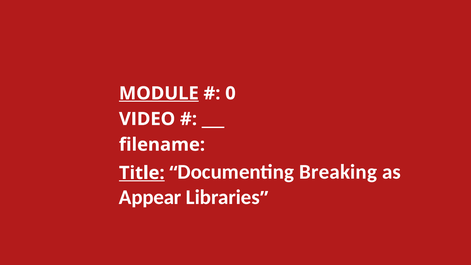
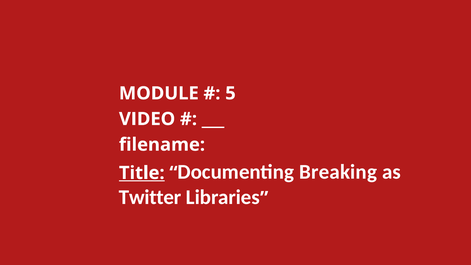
MODULE underline: present -> none
0: 0 -> 5
Appear: Appear -> Twitter
